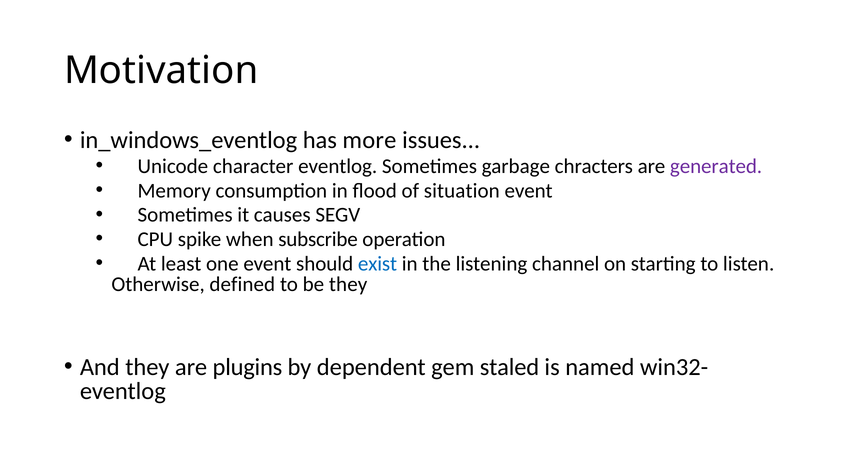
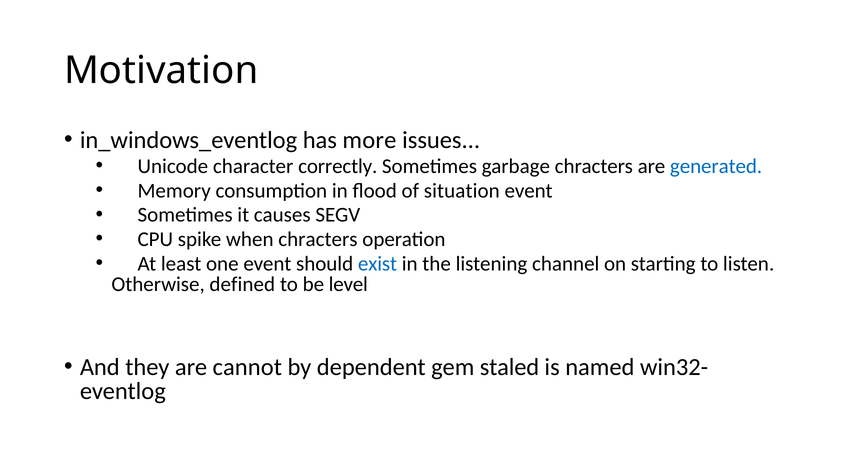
character eventlog: eventlog -> correctly
generated colour: purple -> blue
when subscribe: subscribe -> chracters
be they: they -> level
plugins: plugins -> cannot
